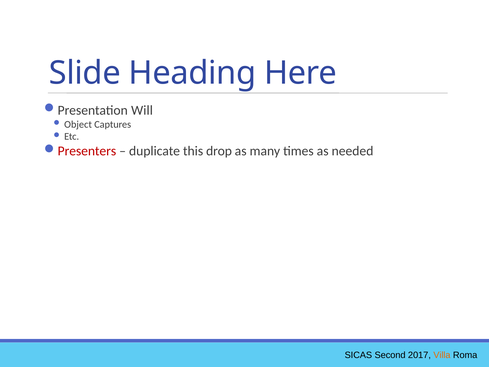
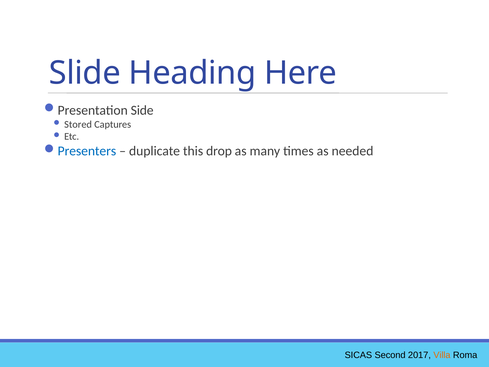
Will: Will -> Side
Object: Object -> Stored
Presenters colour: red -> blue
